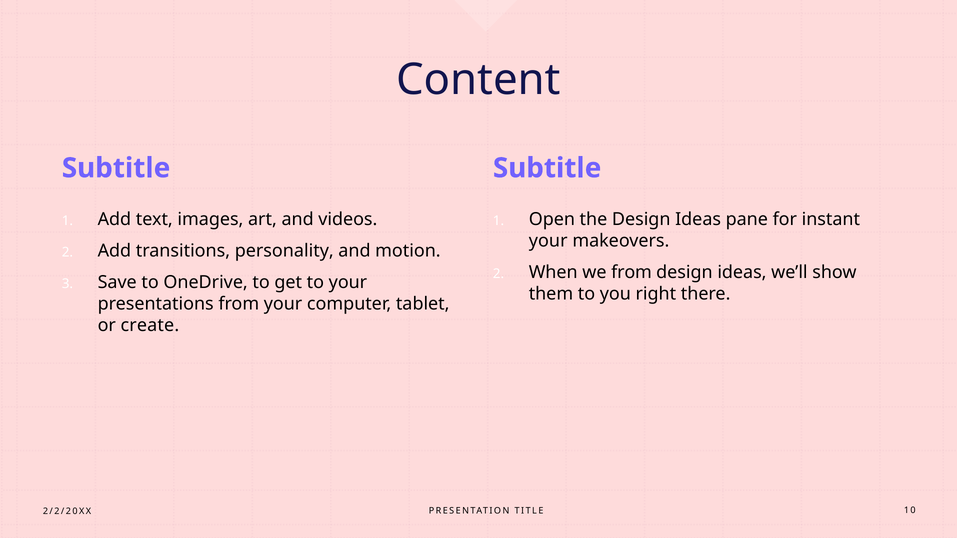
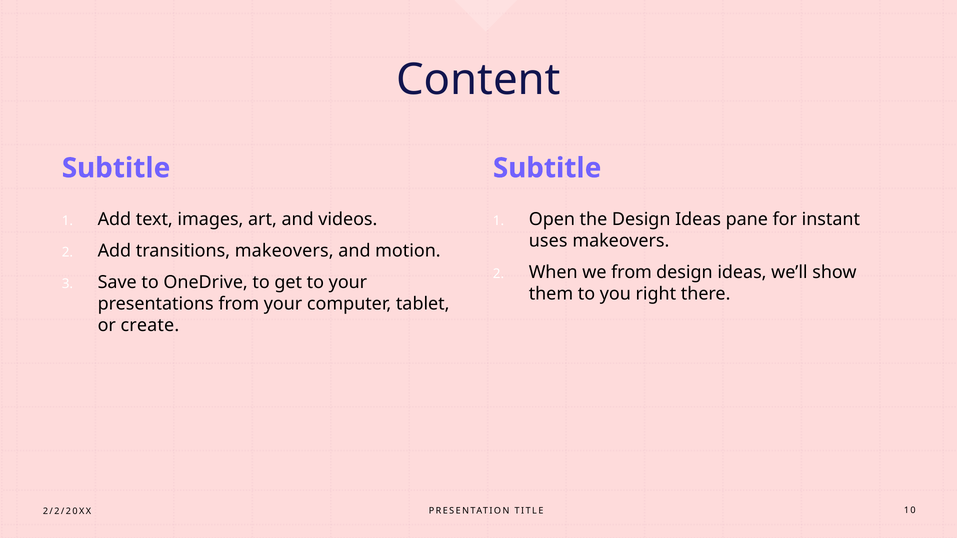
your at (548, 241): your -> uses
transitions personality: personality -> makeovers
